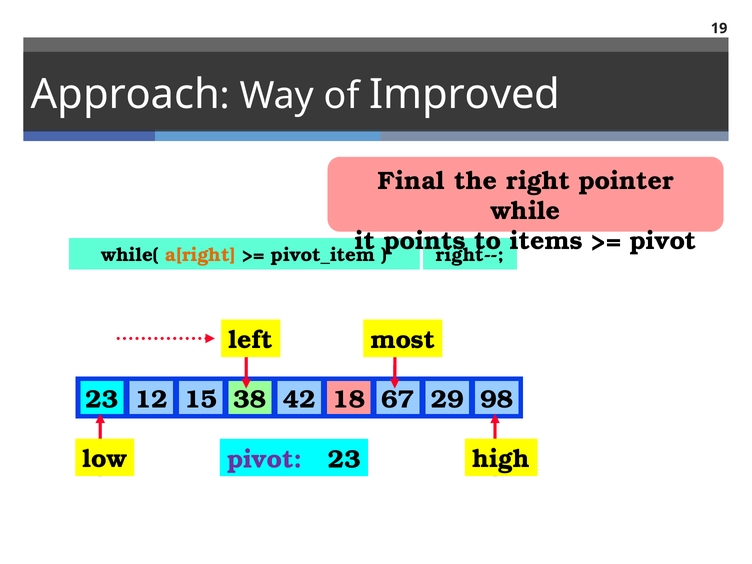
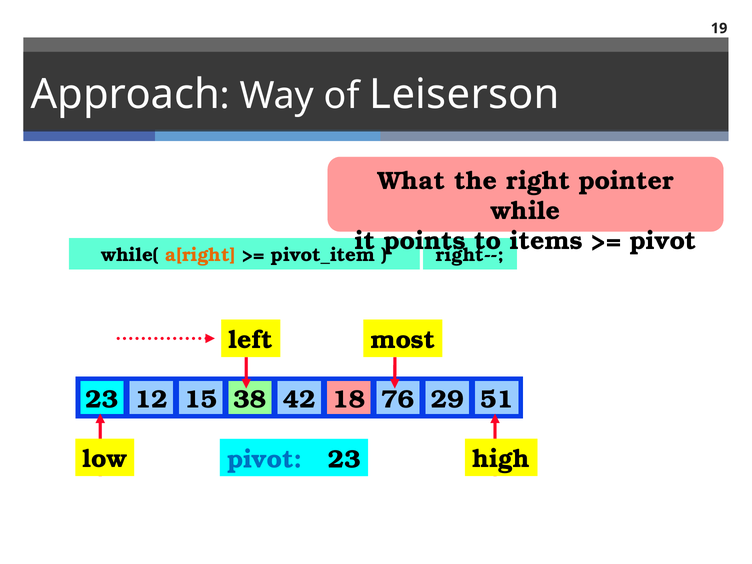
Improved: Improved -> Leiserson
Final: Final -> What
67: 67 -> 76
98: 98 -> 51
pivot at (265, 459) colour: purple -> blue
